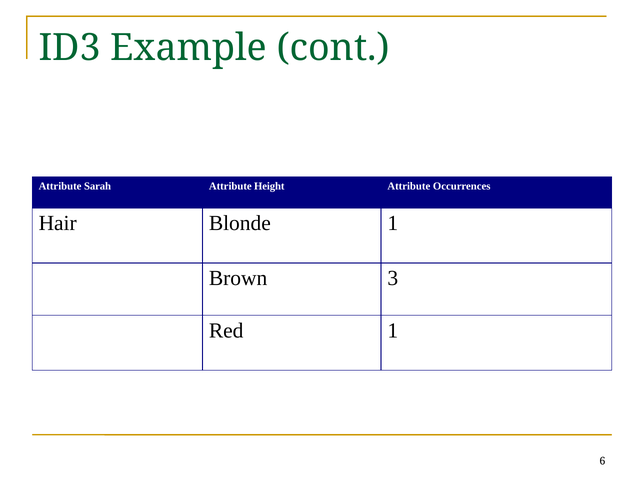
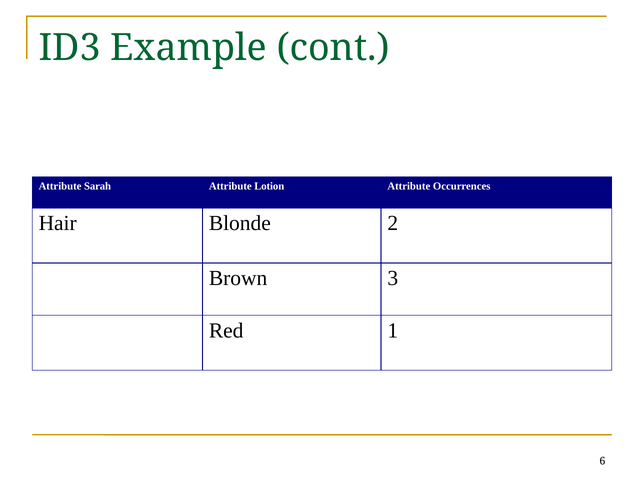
Height: Height -> Lotion
Blonde 1: 1 -> 2
